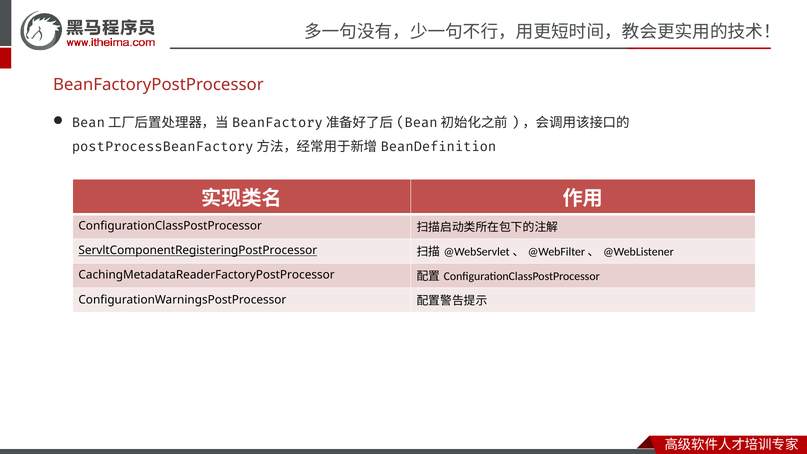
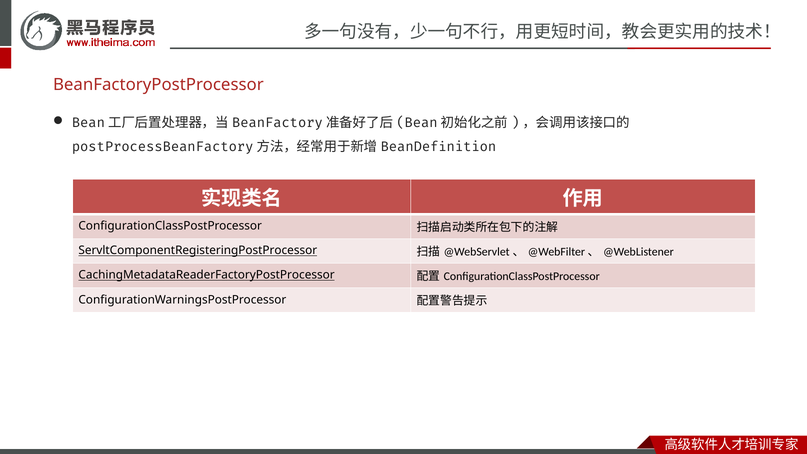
CachingMetadataReaderFactoryPostProcessor underline: none -> present
